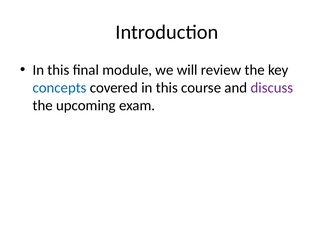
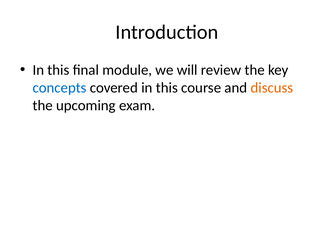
discuss colour: purple -> orange
